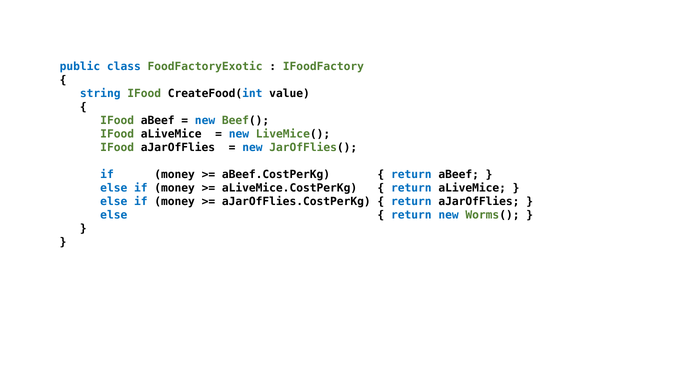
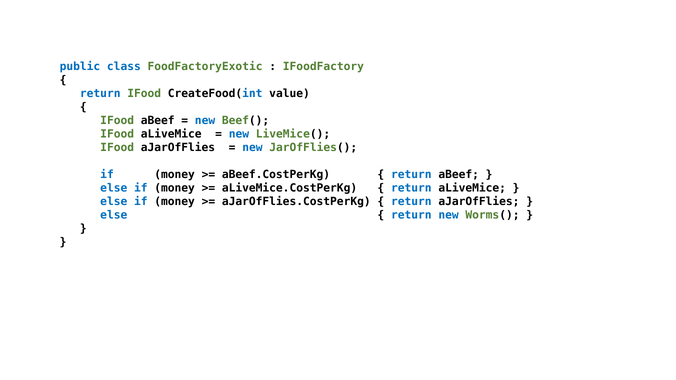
string at (100, 94): string -> return
